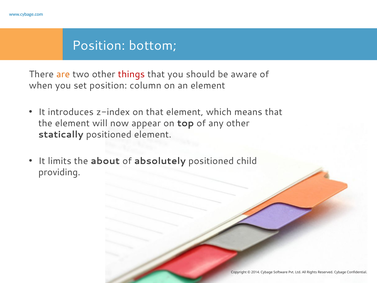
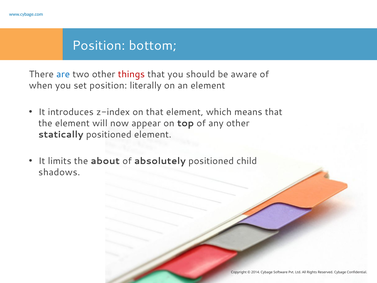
are colour: orange -> blue
column: column -> literally
providing: providing -> shadows
